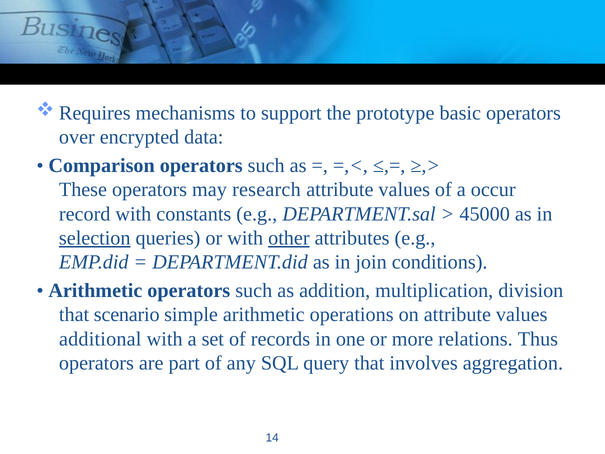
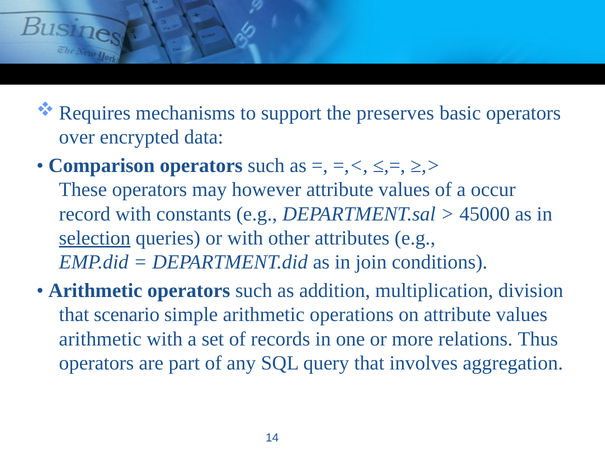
prototype: prototype -> preserves
research: research -> however
other underline: present -> none
additional at (100, 339): additional -> arithmetic
